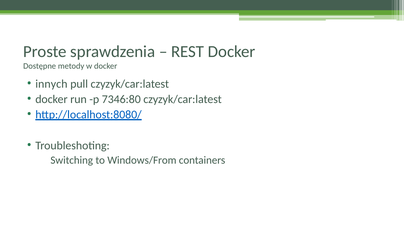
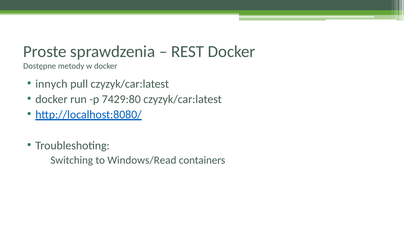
7346:80: 7346:80 -> 7429:80
Windows/From: Windows/From -> Windows/Read
